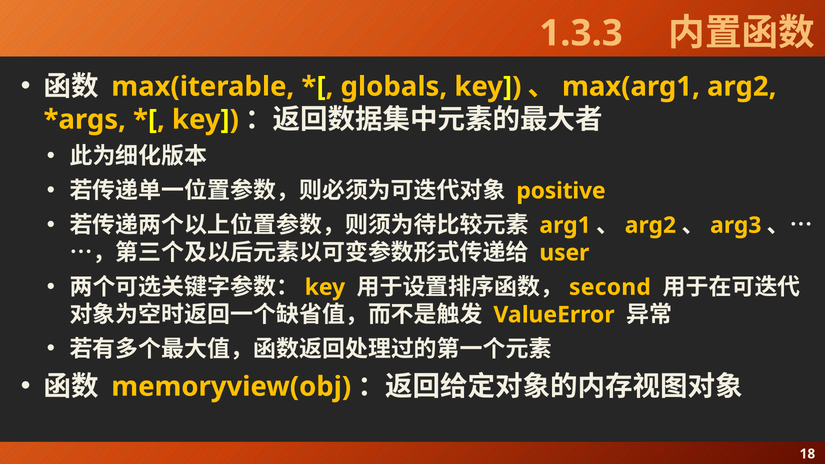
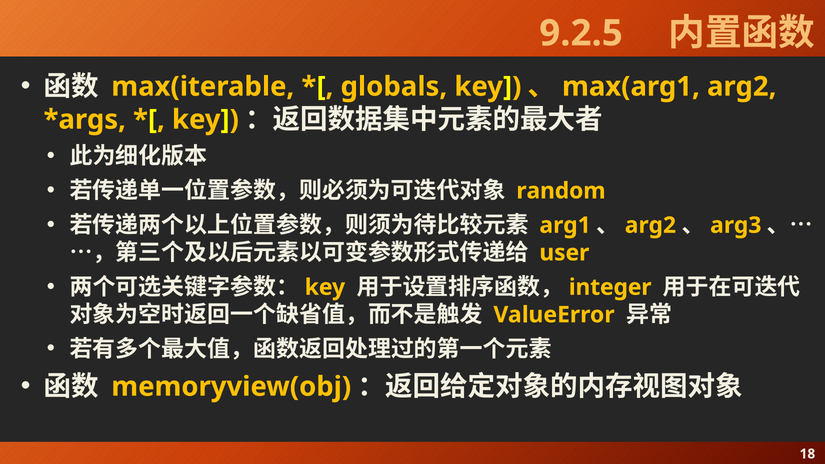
1.3.3: 1.3.3 -> 9.2.5
positive: positive -> random
second: second -> integer
